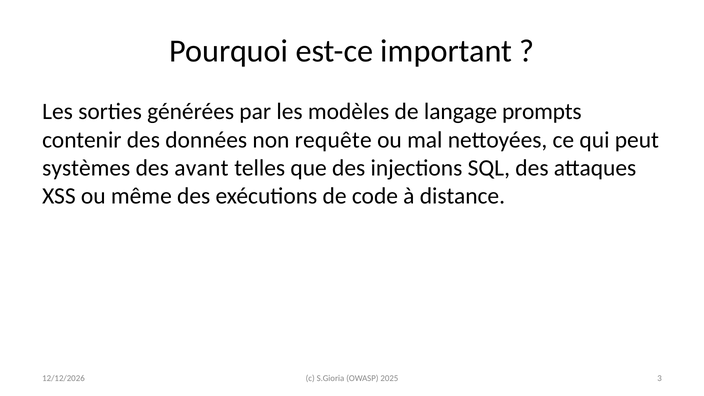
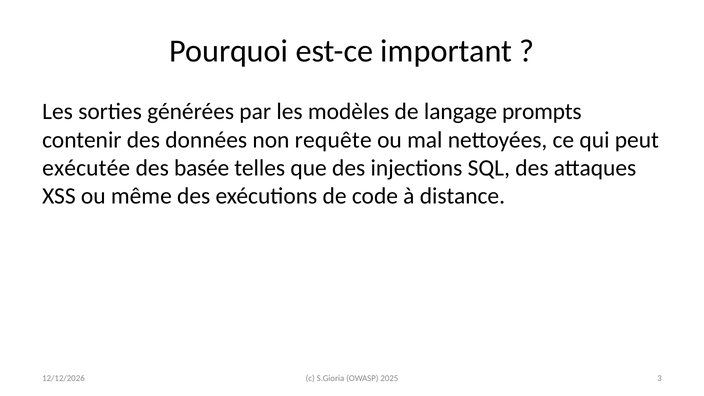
systèmes: systèmes -> exécutée
avant: avant -> basée
